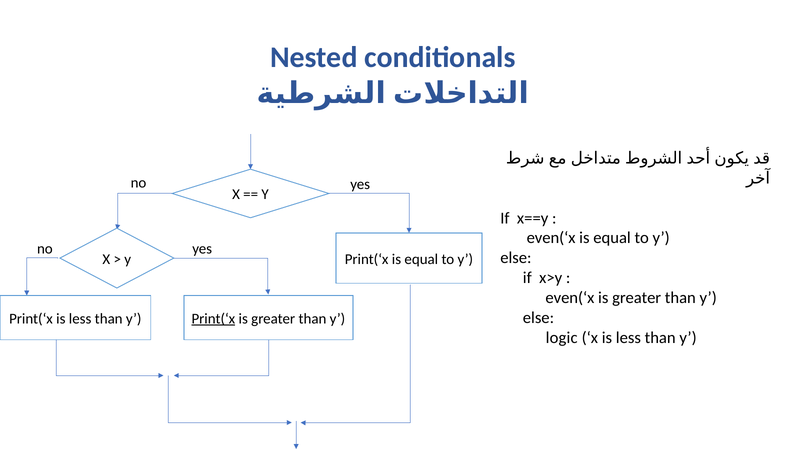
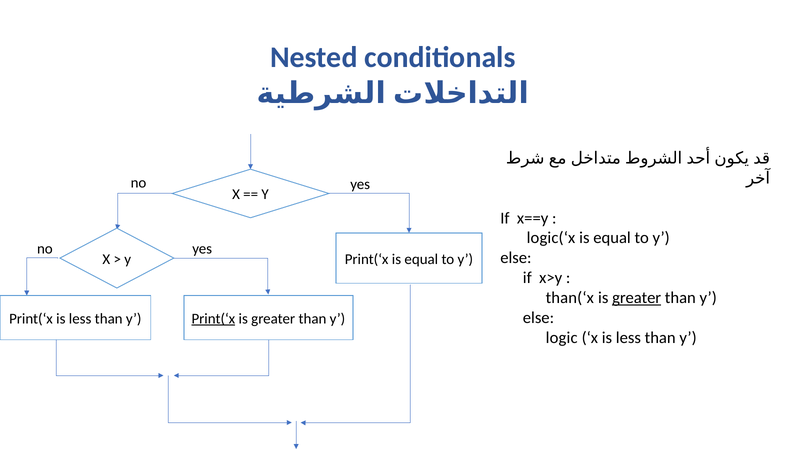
even(‘x at (551, 238): even(‘x -> logic(‘x
even(‘x at (570, 297): even(‘x -> than(‘x
greater at (637, 297) underline: none -> present
